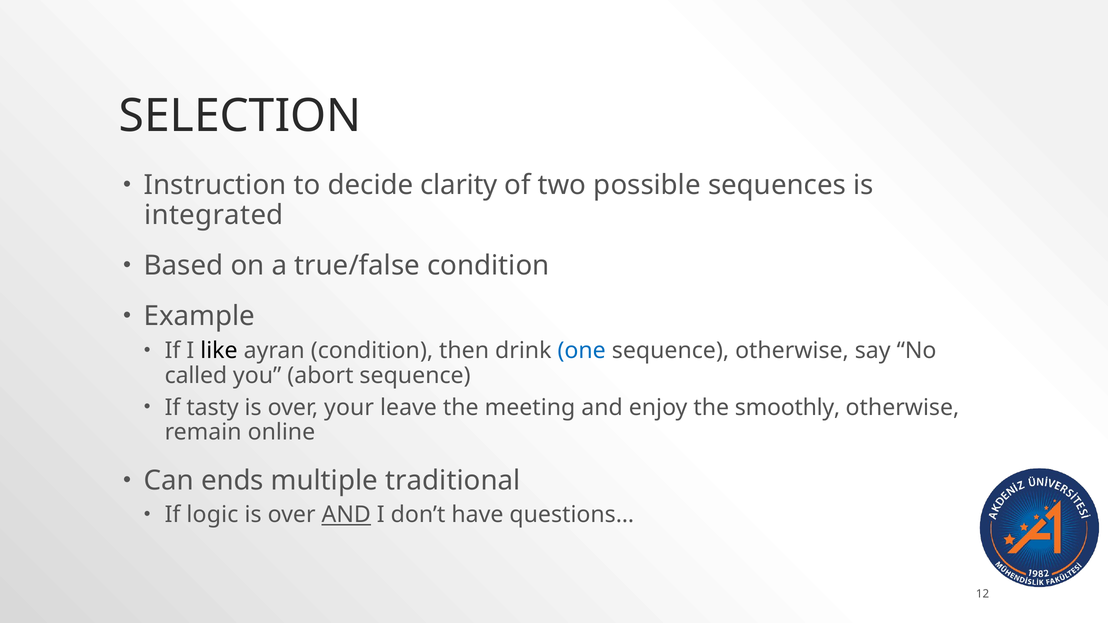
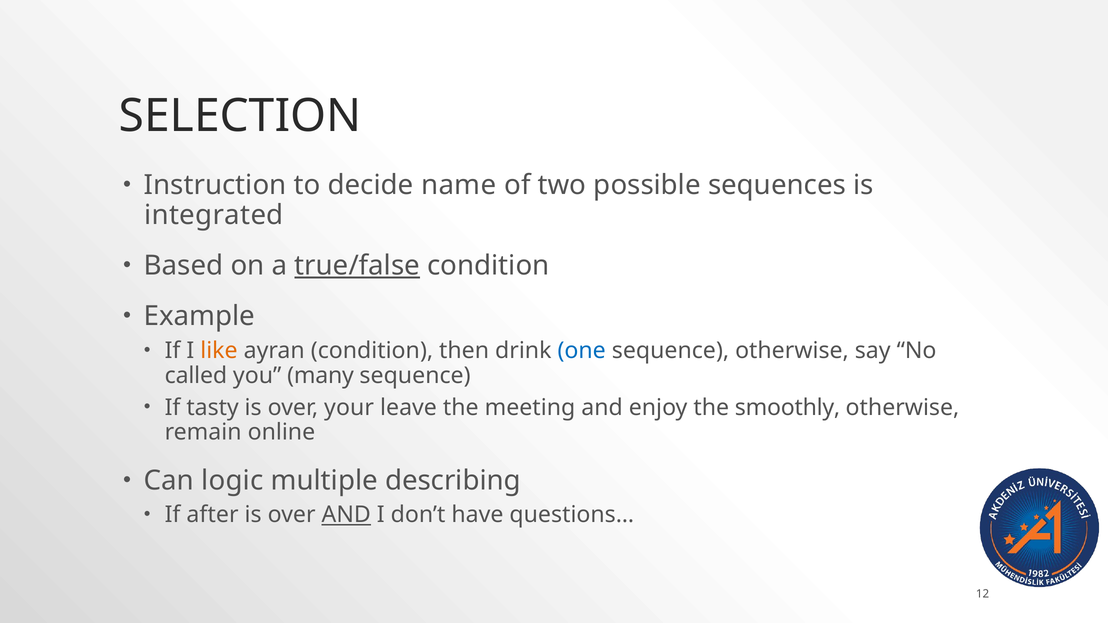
clarity: clarity -> name
true/false underline: none -> present
like colour: black -> orange
abort: abort -> many
ends: ends -> logic
traditional: traditional -> describing
logic: logic -> after
